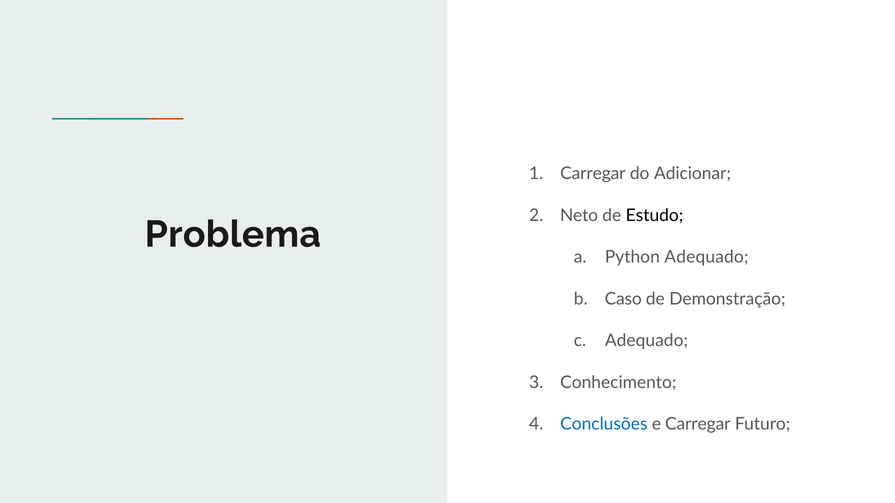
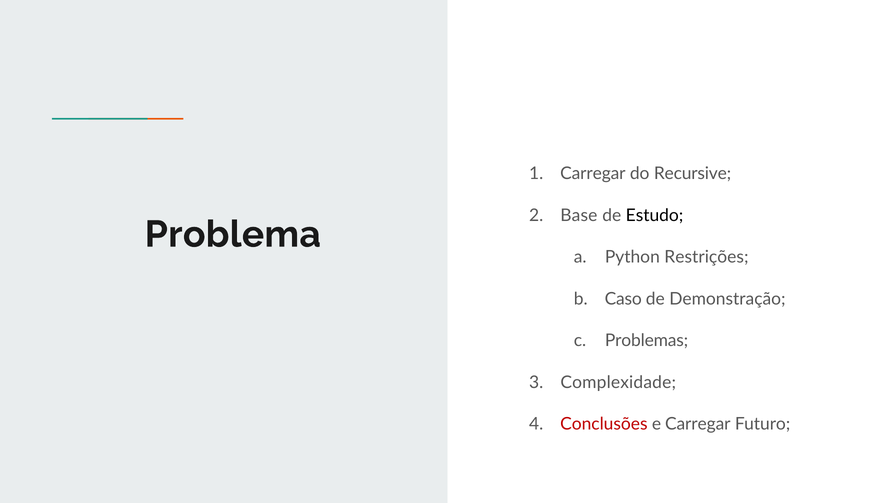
Adicionar: Adicionar -> Recursive
Neto: Neto -> Base
Python Adequado: Adequado -> Restrições
Adequado at (646, 341): Adequado -> Problemas
Conhecimento: Conhecimento -> Complexidade
Conclusões colour: blue -> red
